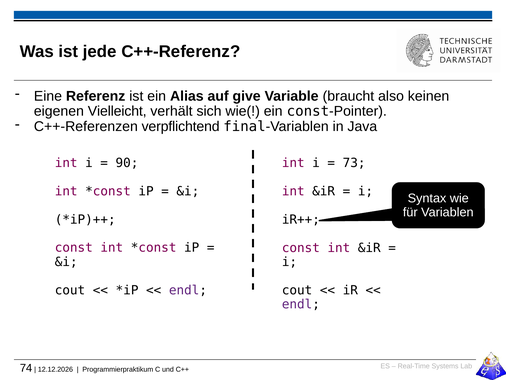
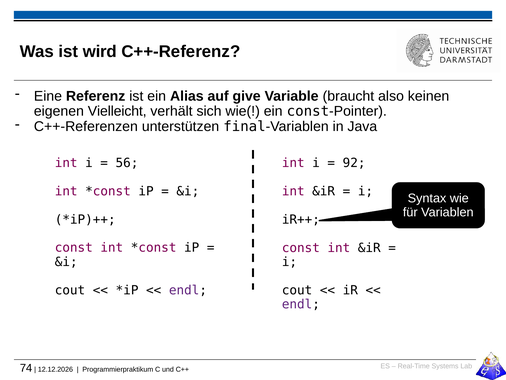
jede: jede -> wird
verpflichtend: verpflichtend -> unterstützen
90: 90 -> 56
73: 73 -> 92
